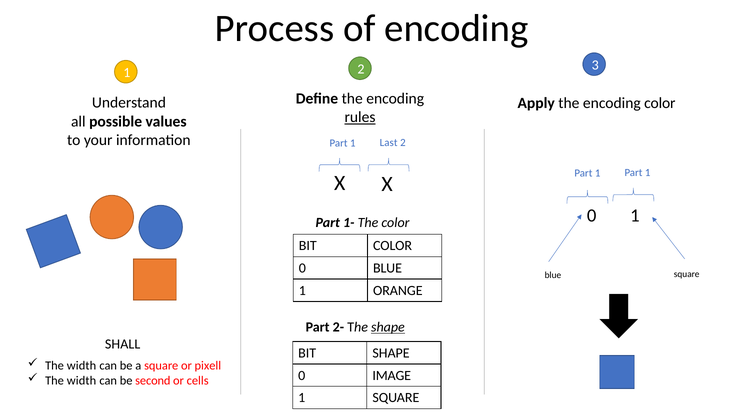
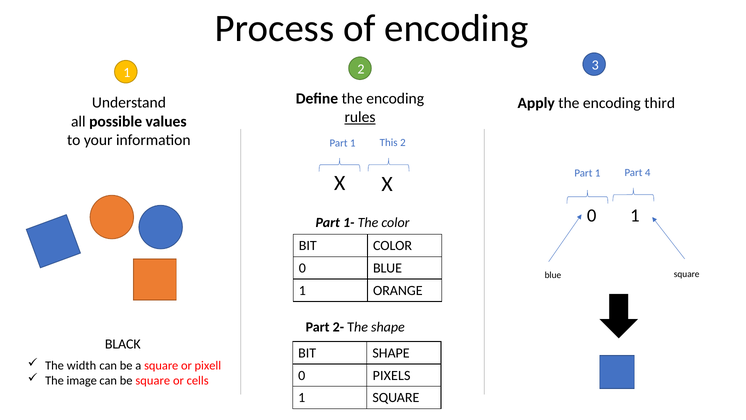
encoding color: color -> third
Last: Last -> This
1 Part 1: 1 -> 4
shape at (388, 327) underline: present -> none
SHALL: SHALL -> BLACK
IMAGE: IMAGE -> PIXELS
width at (82, 380): width -> image
be second: second -> square
